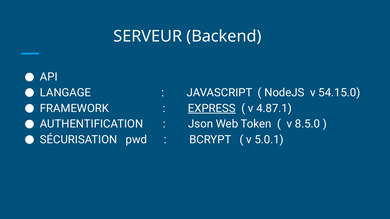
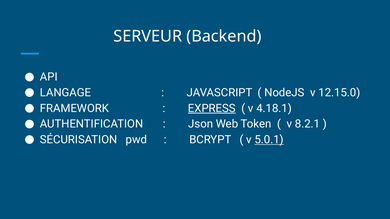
54.15.0: 54.15.0 -> 12.15.0
4.87.1: 4.87.1 -> 4.18.1
8.5.0: 8.5.0 -> 8.2.1
5.0.1 underline: none -> present
